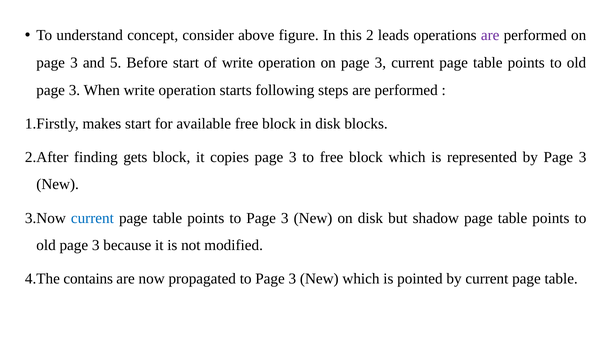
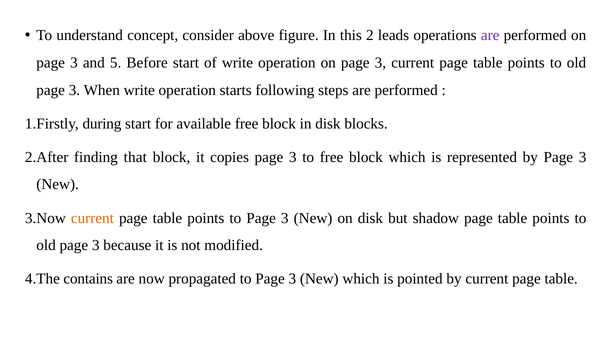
makes: makes -> during
gets: gets -> that
current at (92, 218) colour: blue -> orange
